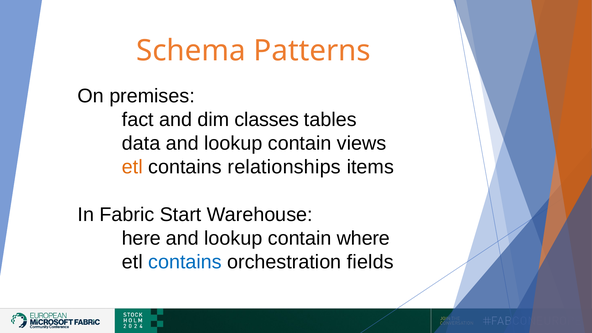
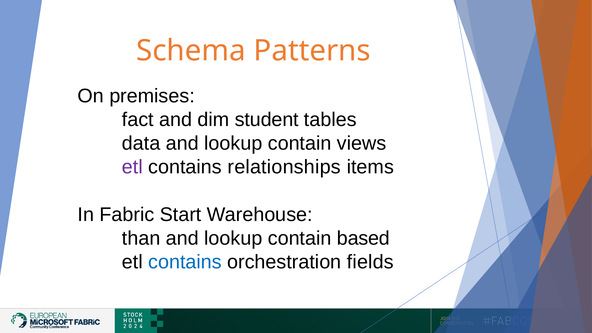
classes: classes -> student
etl at (132, 167) colour: orange -> purple
here: here -> than
where: where -> based
